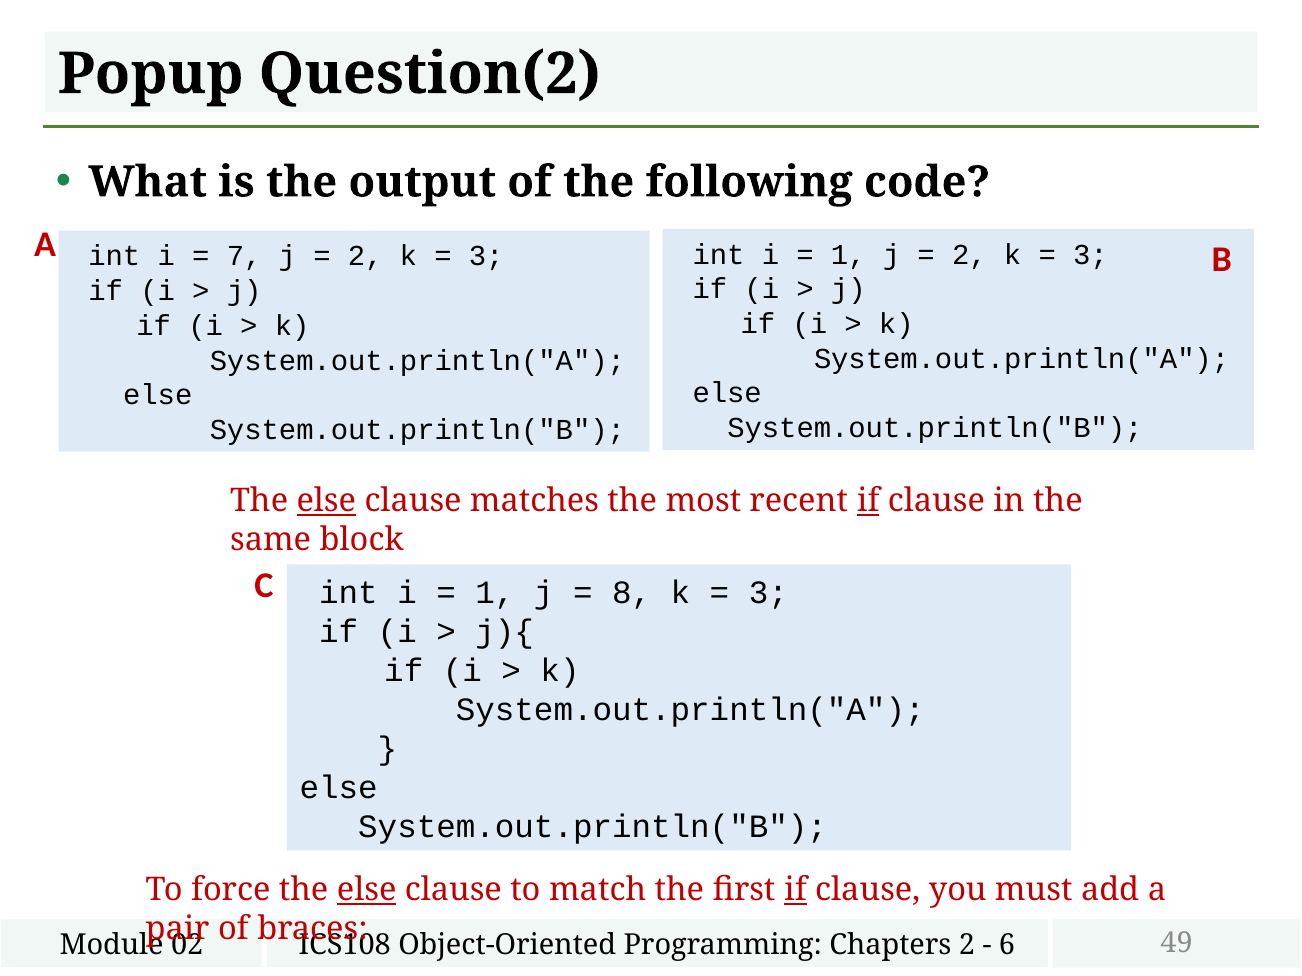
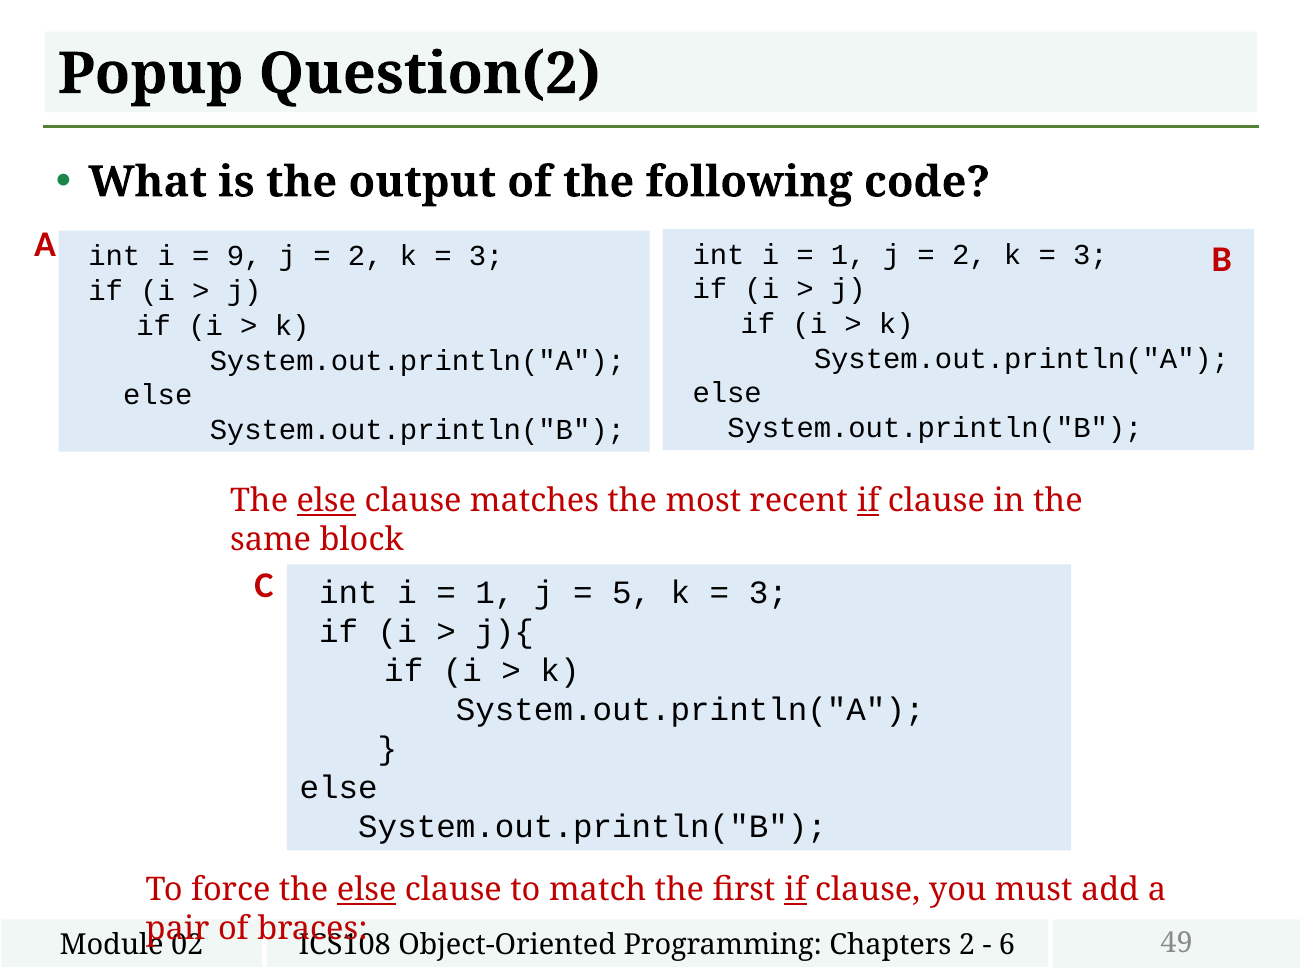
7: 7 -> 9
8: 8 -> 5
